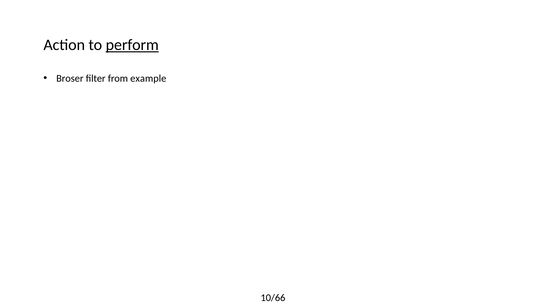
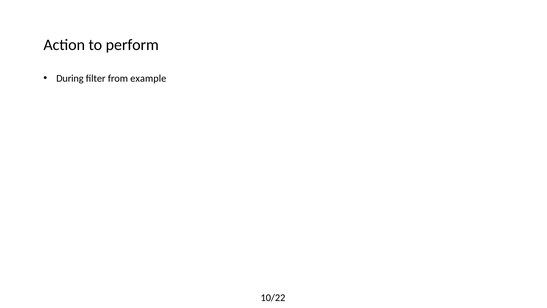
perform underline: present -> none
Broser: Broser -> During
10/66: 10/66 -> 10/22
